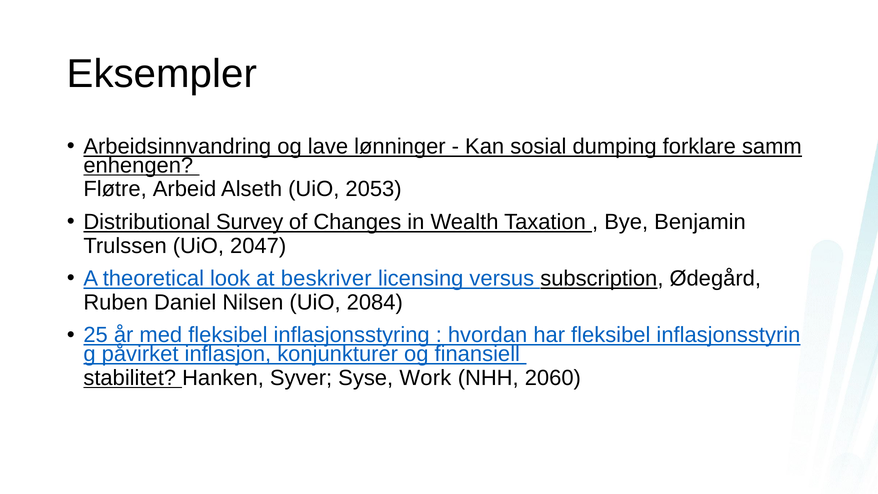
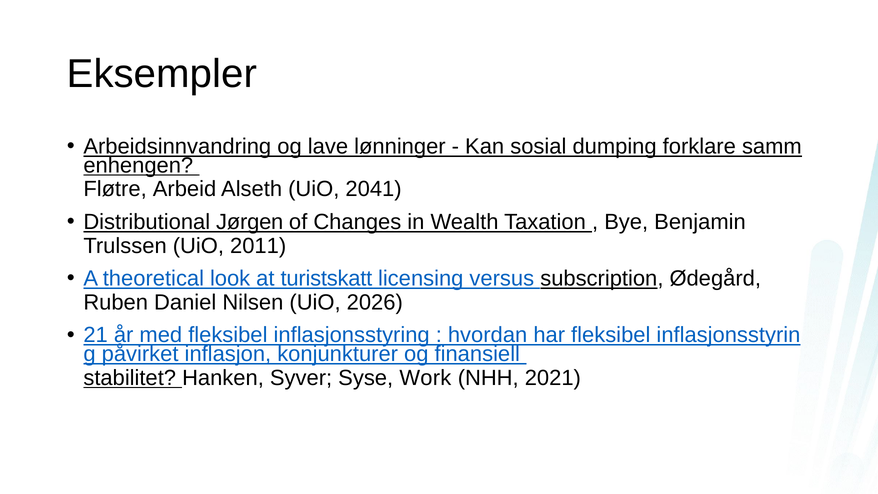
2053: 2053 -> 2041
Survey: Survey -> Jørgen
2047: 2047 -> 2011
beskriver: beskriver -> turistskatt
2084: 2084 -> 2026
25: 25 -> 21
2060: 2060 -> 2021
